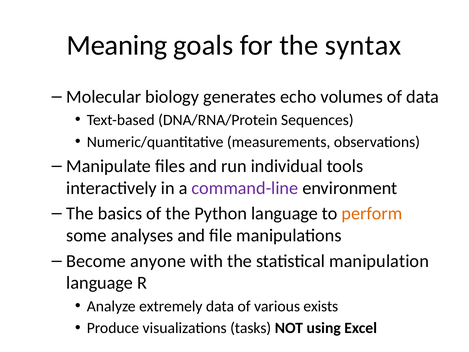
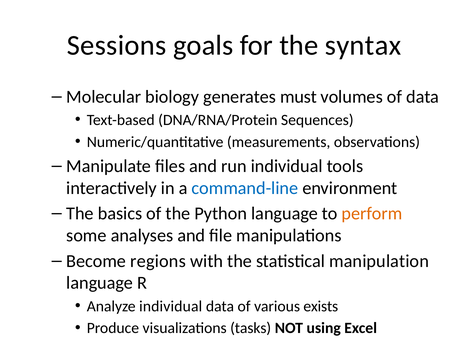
Meaning: Meaning -> Sessions
echo: echo -> must
command-line colour: purple -> blue
anyone: anyone -> regions
Analyze extremely: extremely -> individual
